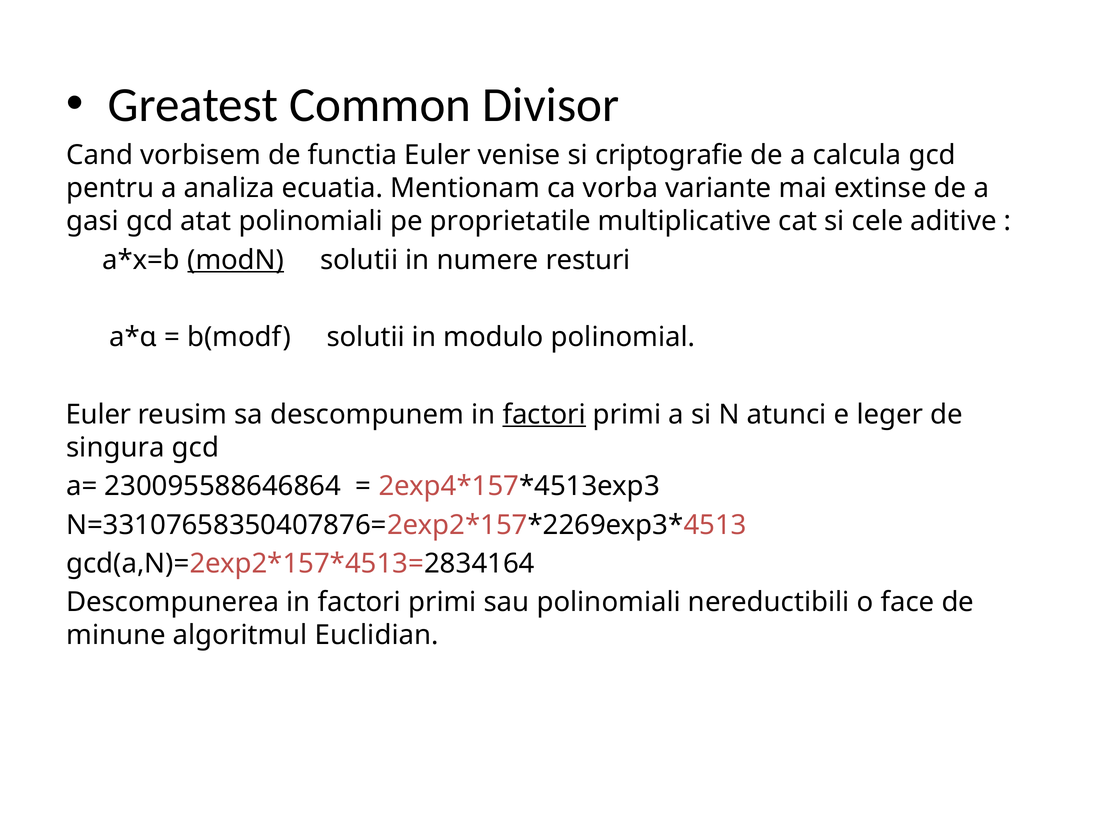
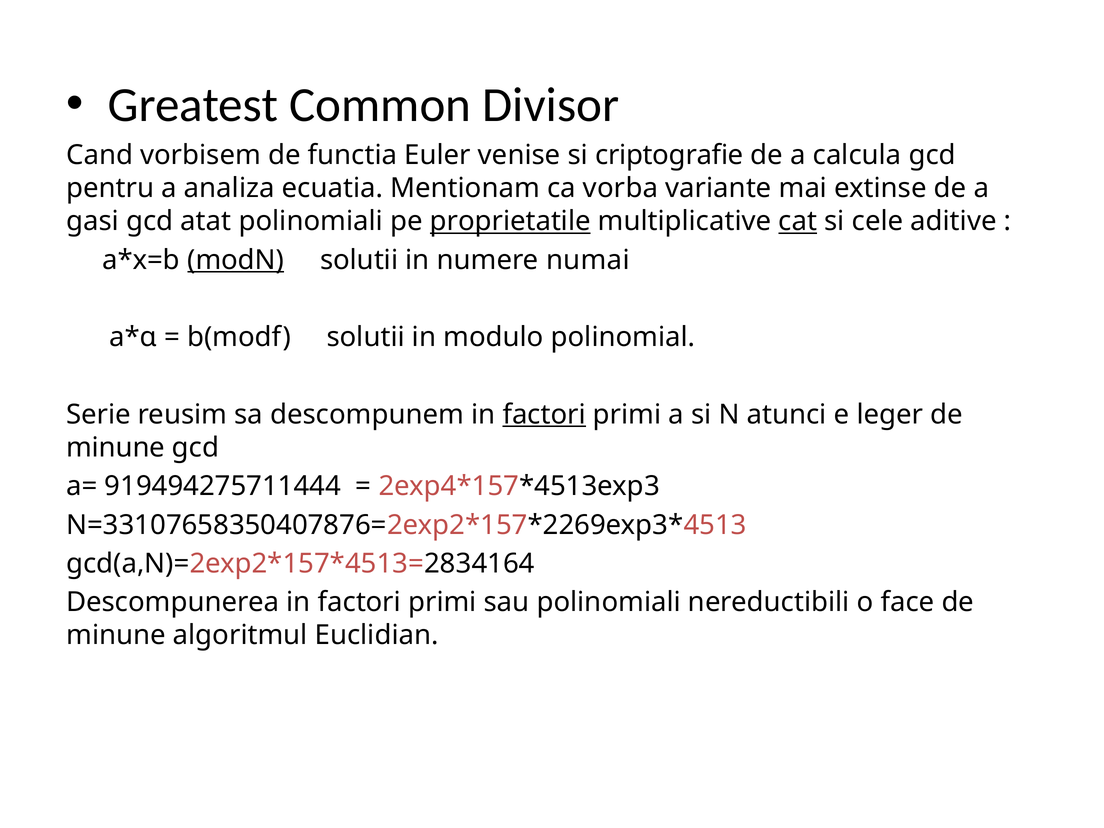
proprietatile underline: none -> present
cat underline: none -> present
resturi: resturi -> numai
Euler at (99, 414): Euler -> Serie
singura at (116, 448): singura -> minune
230095588646864: 230095588646864 -> 919494275711444
